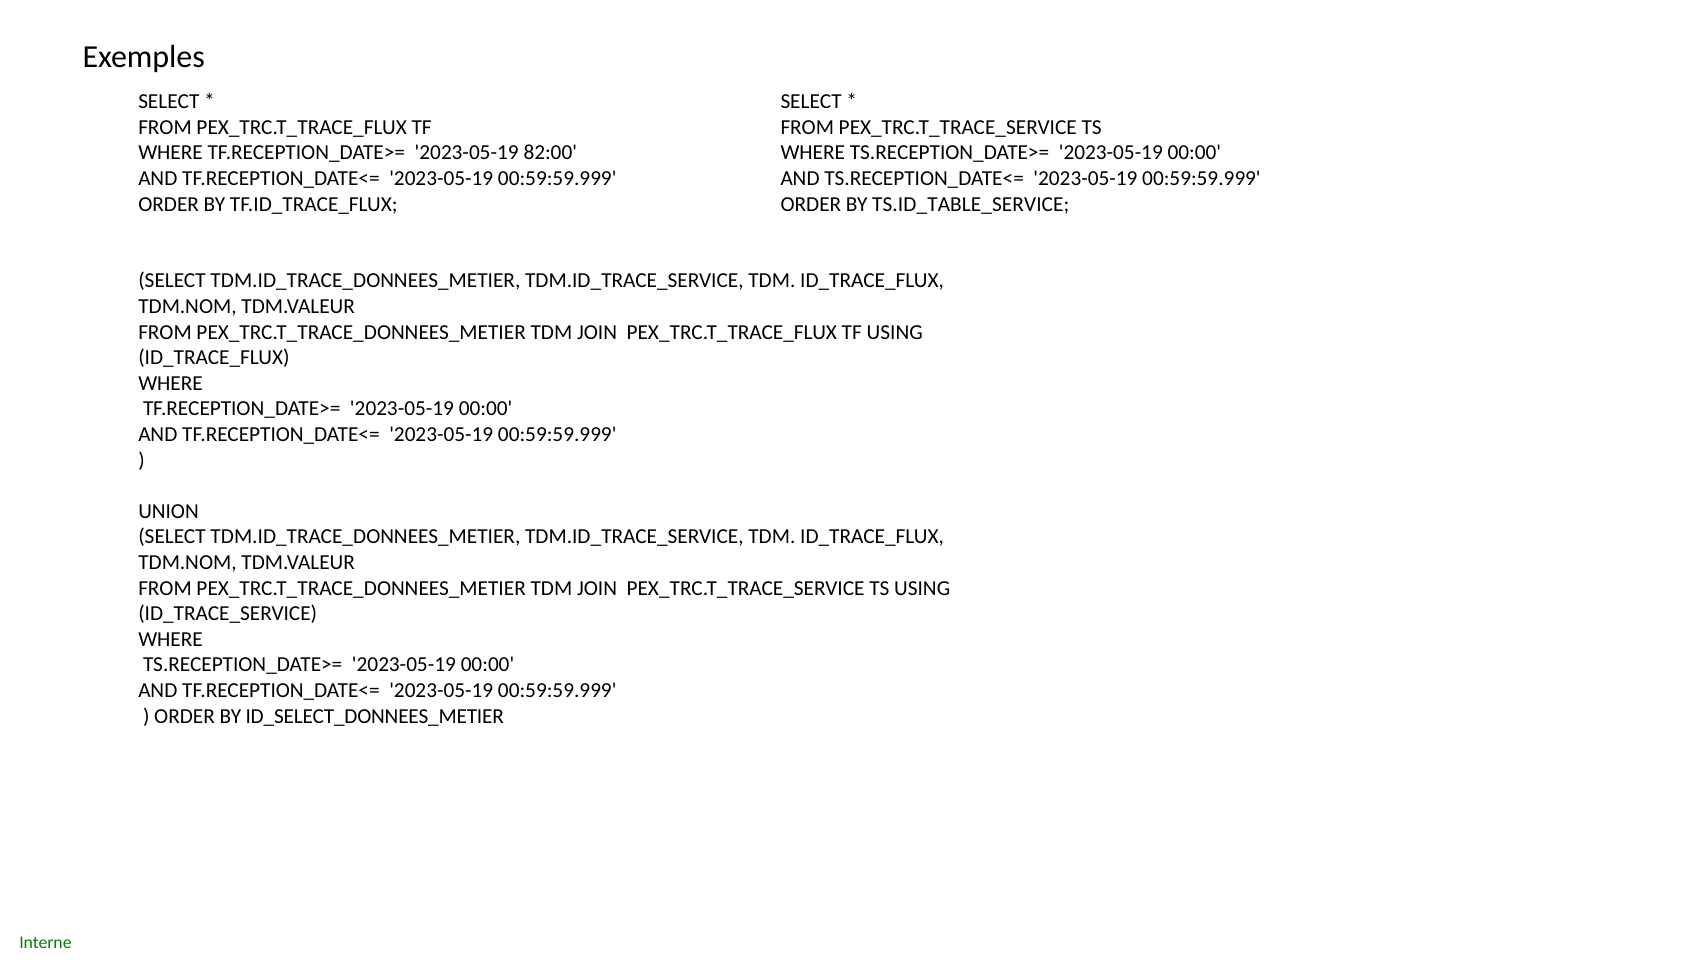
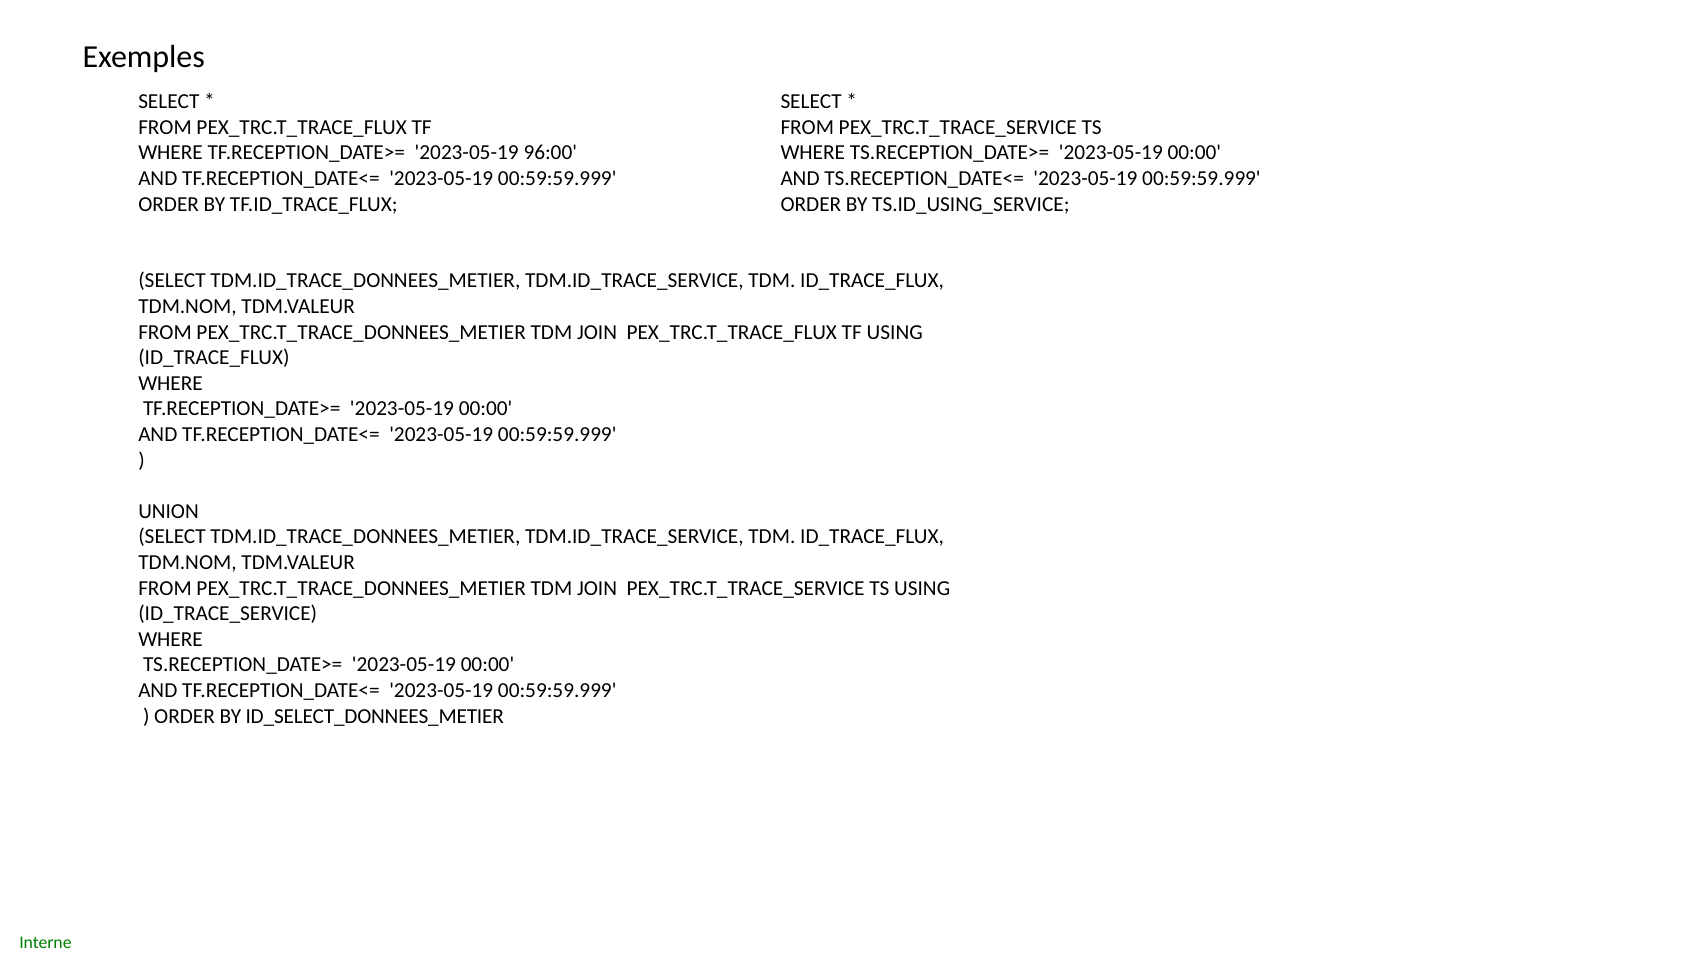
82:00: 82:00 -> 96:00
TS.ID_TABLE_SERVICE: TS.ID_TABLE_SERVICE -> TS.ID_USING_SERVICE
